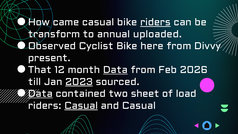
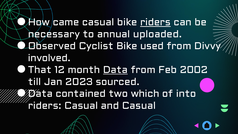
transform: transform -> necessary
here: here -> used
present: present -> involved
2026: 2026 -> 2002
2023 underline: present -> none
Data at (40, 94) underline: present -> none
sheet: sheet -> which
load: load -> into
Casual at (81, 105) underline: present -> none
